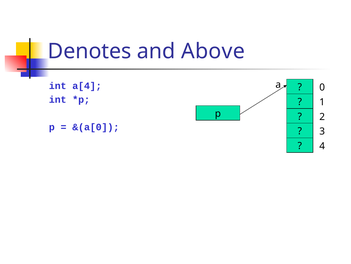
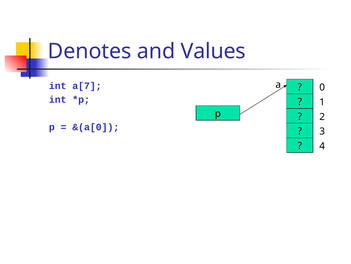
Above: Above -> Values
a[4: a[4 -> a[7
